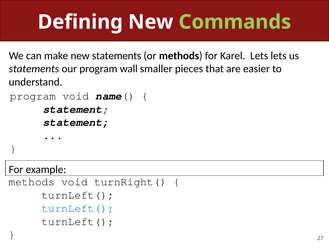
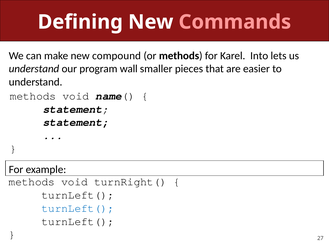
Commands colour: light green -> pink
new statements: statements -> compound
Karel Lets: Lets -> Into
statements at (34, 69): statements -> understand
program at (33, 96): program -> methods
